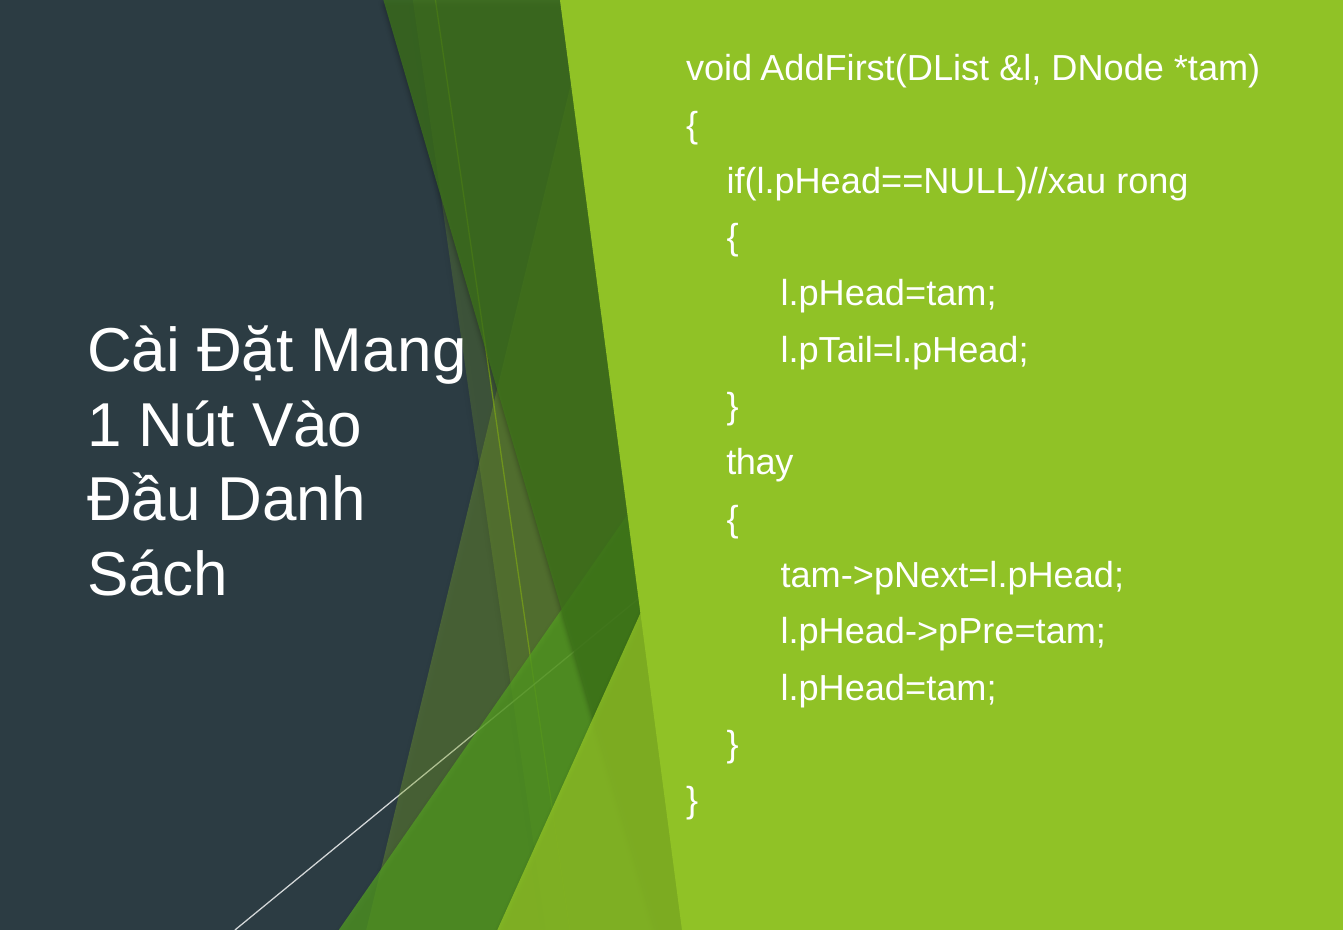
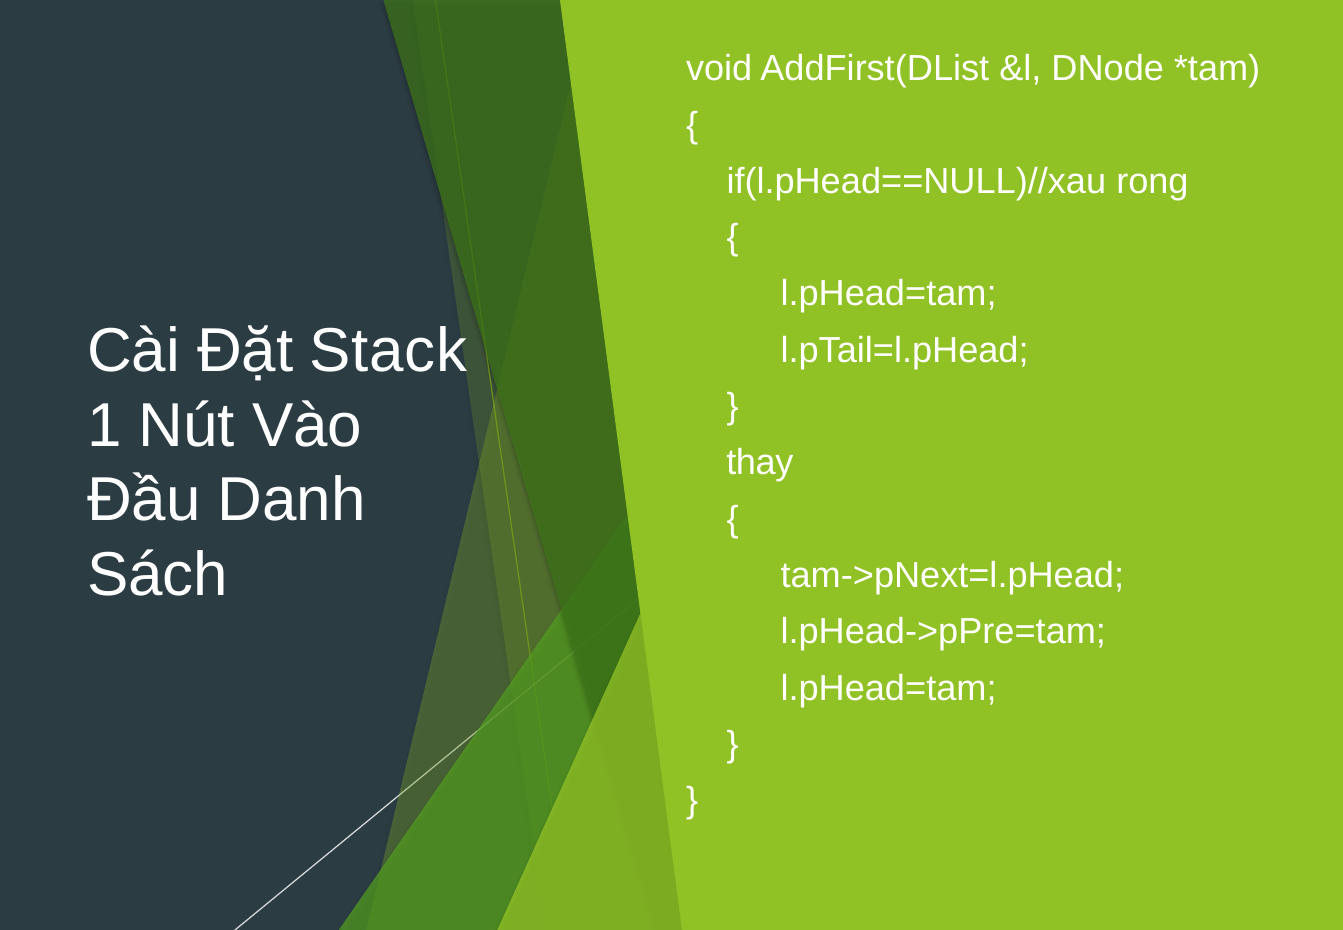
Mang: Mang -> Stack
